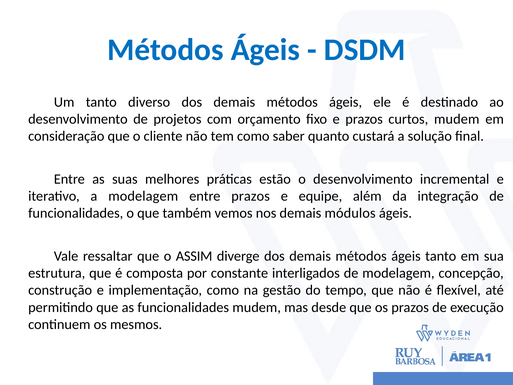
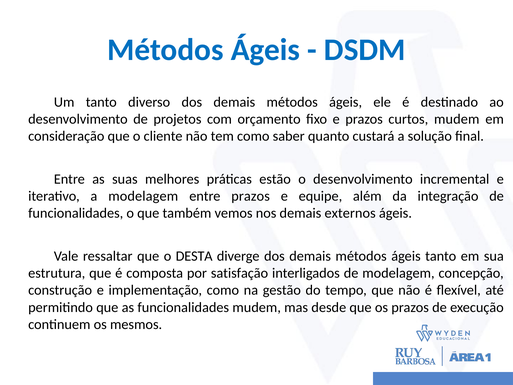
módulos: módulos -> externos
ASSIM: ASSIM -> DESTA
constante: constante -> satisfação
